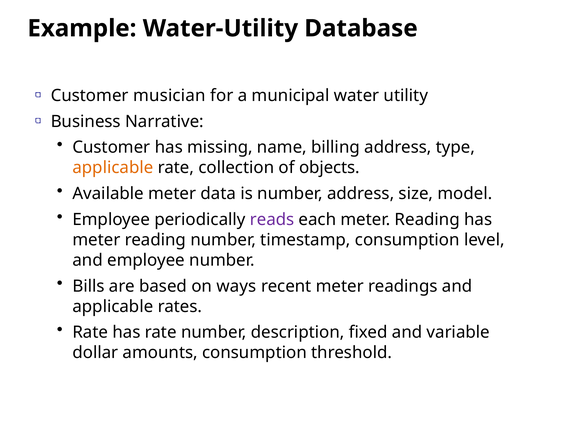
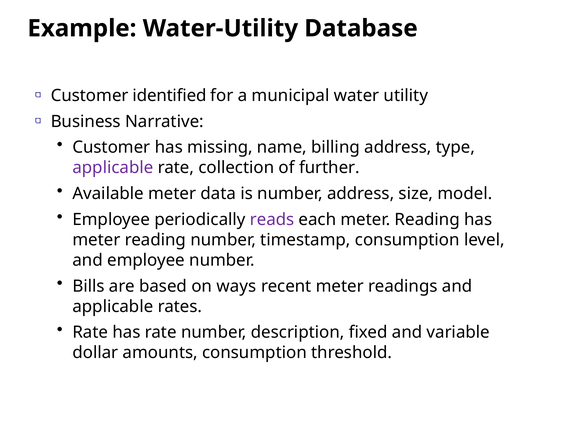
musician: musician -> identified
applicable at (113, 168) colour: orange -> purple
objects: objects -> further
